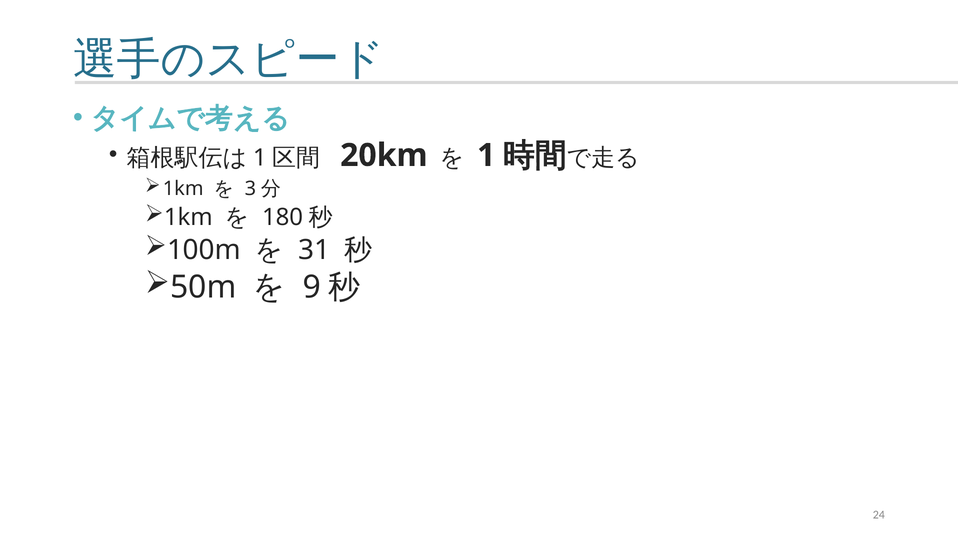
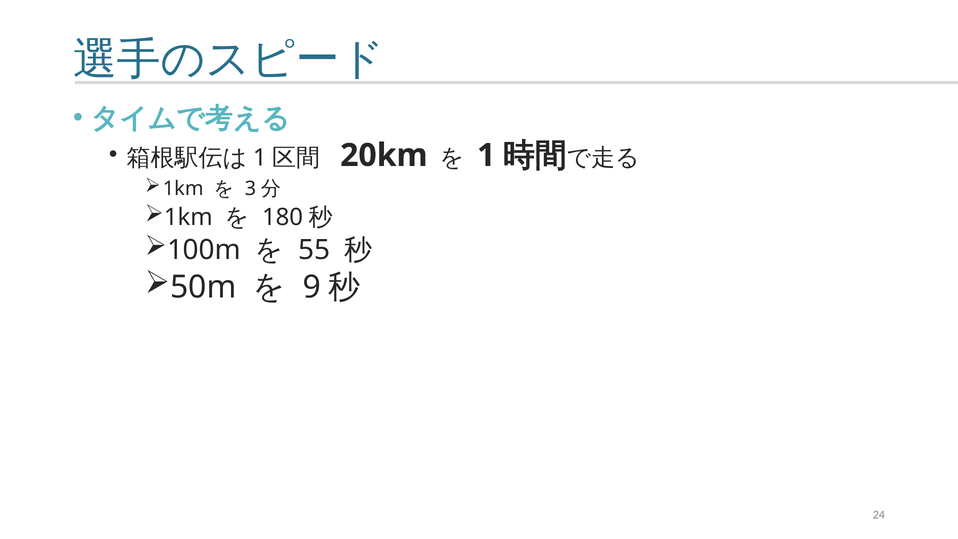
31: 31 -> 55
